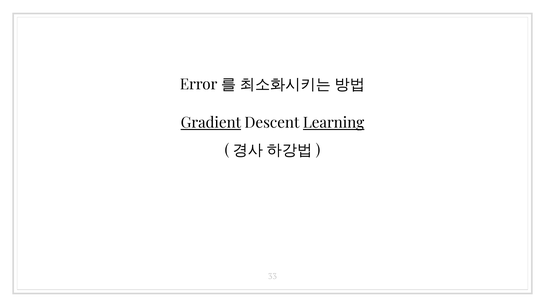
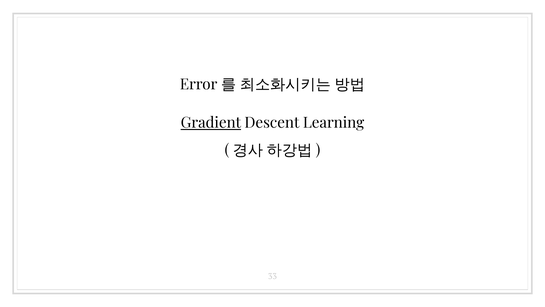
Learning underline: present -> none
